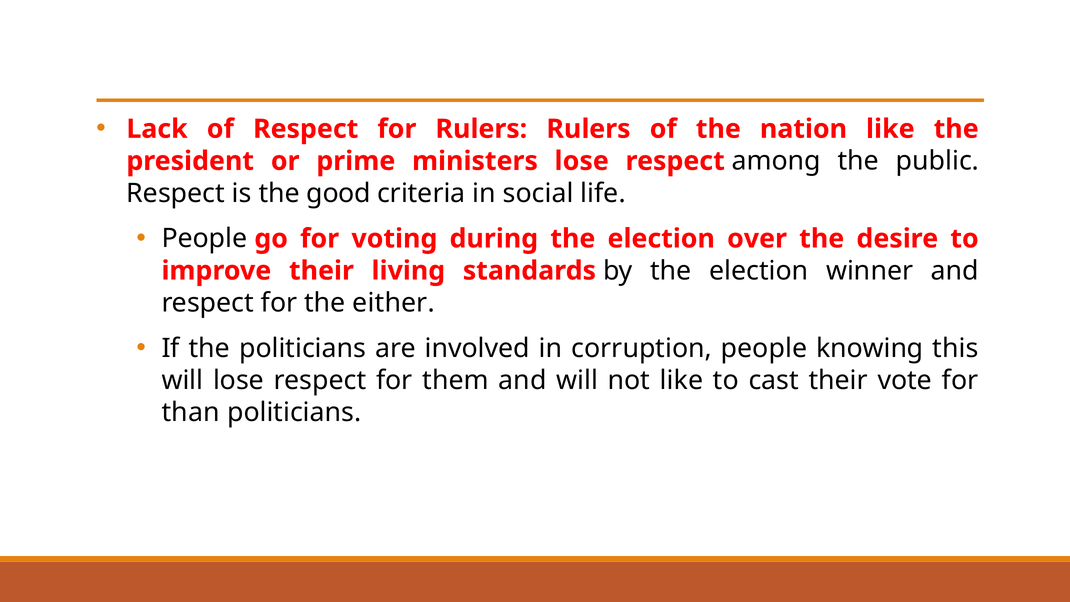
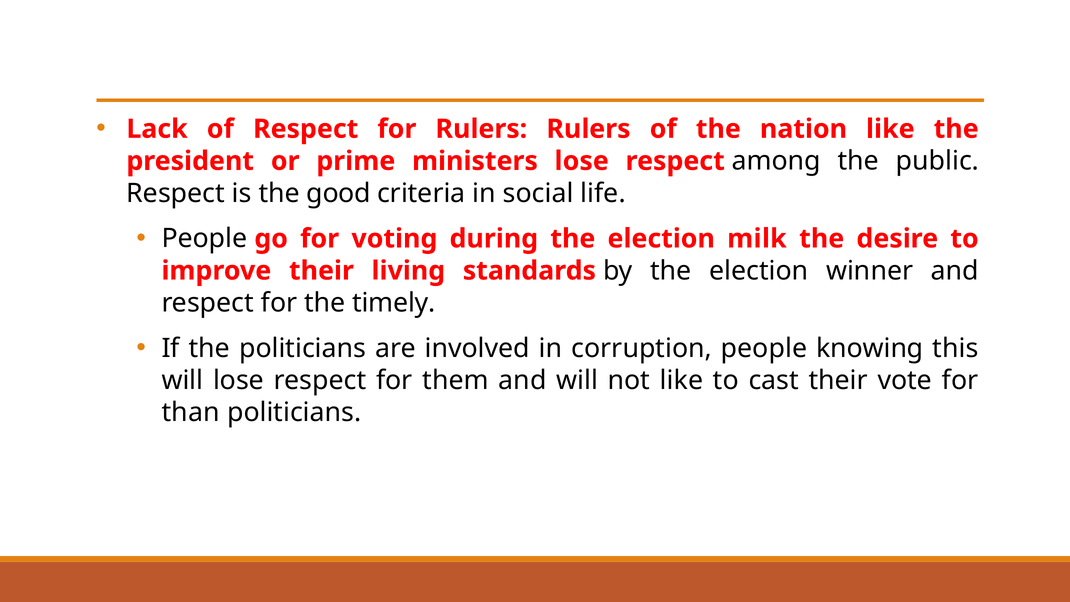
over: over -> milk
either: either -> timely
